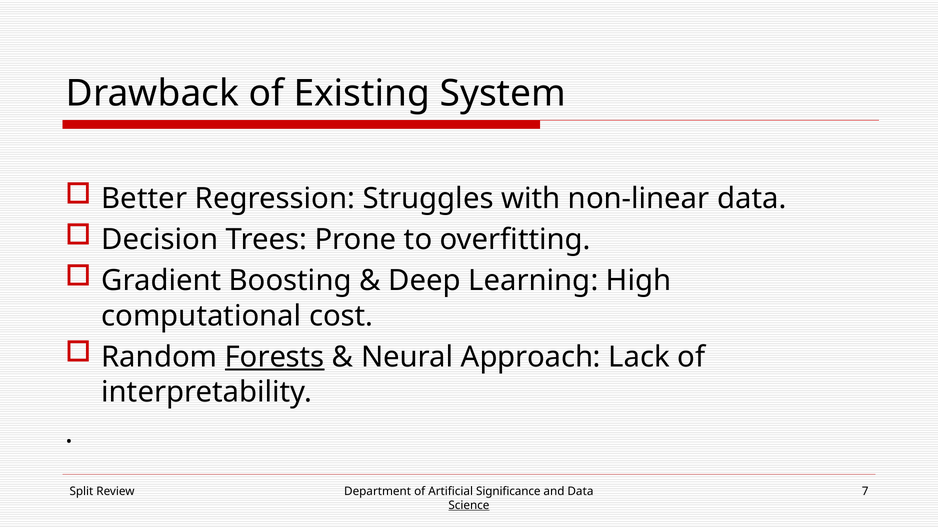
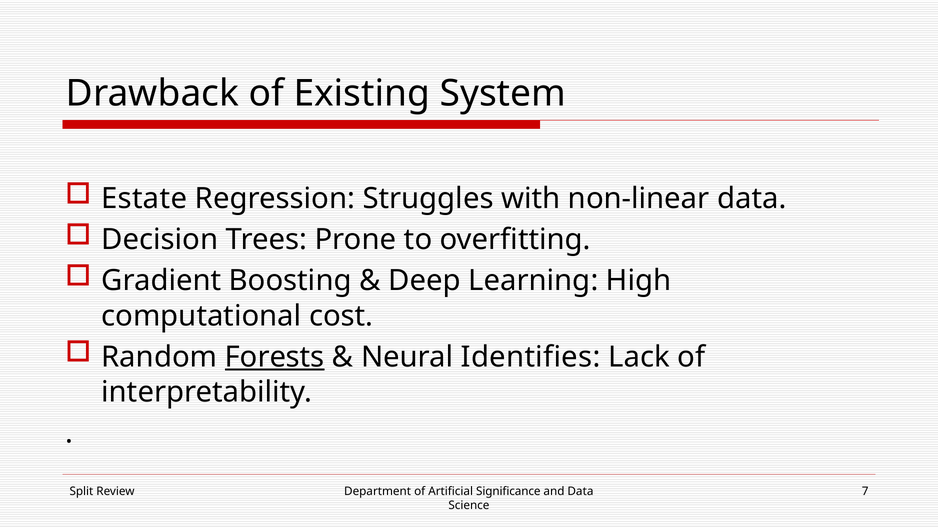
Better: Better -> Estate
Approach: Approach -> Identifies
Science underline: present -> none
